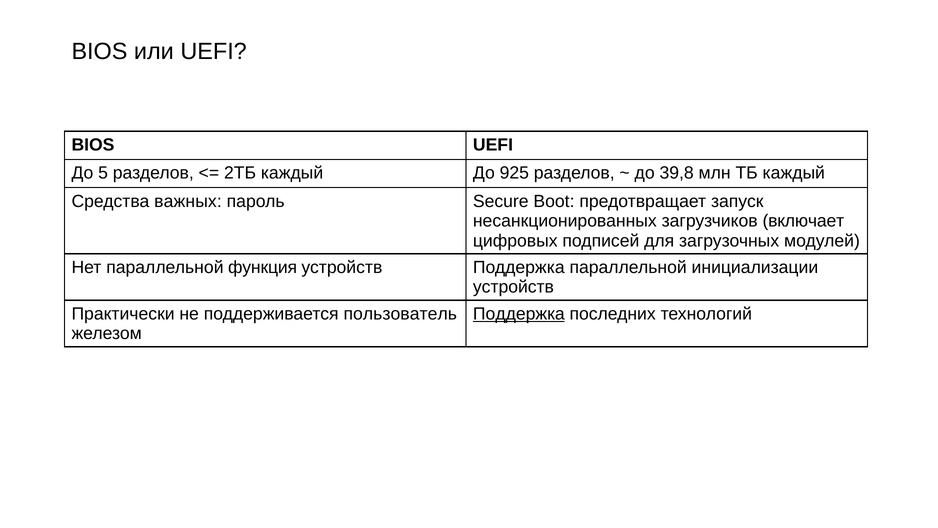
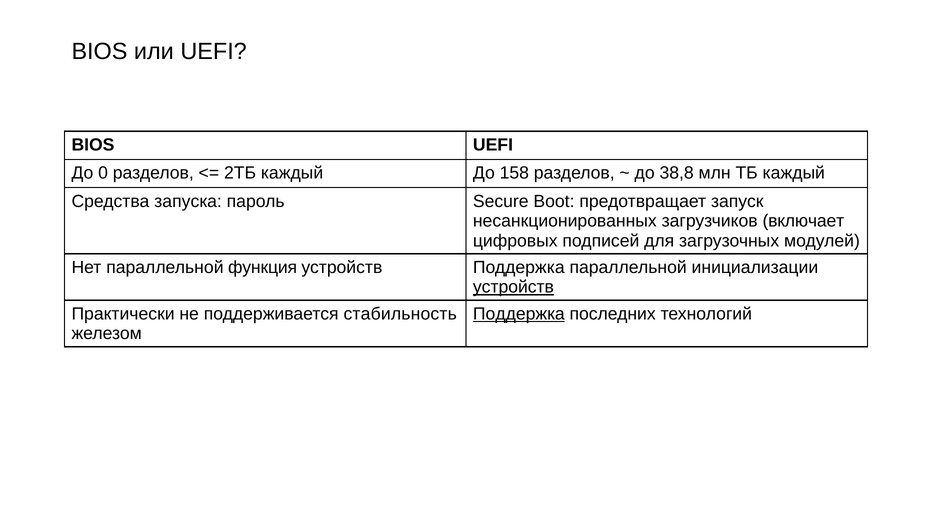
5: 5 -> 0
925: 925 -> 158
39,8: 39,8 -> 38,8
важных: важных -> запуска
устройств at (513, 287) underline: none -> present
пользователь: пользователь -> стабильность
